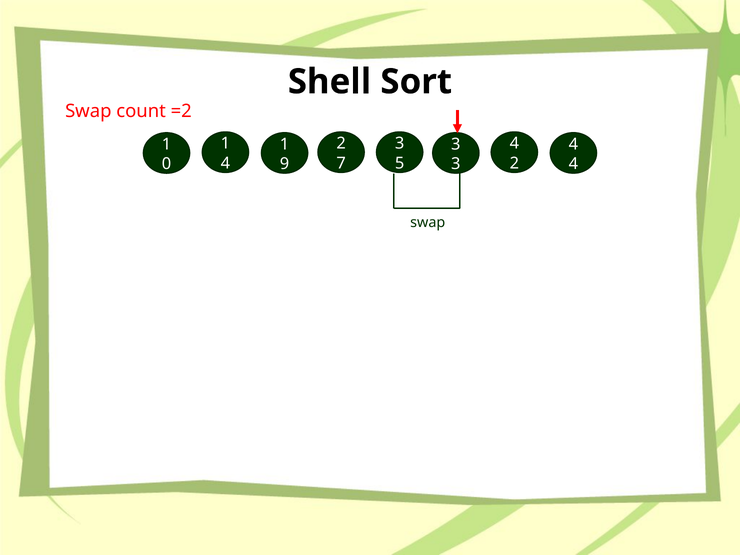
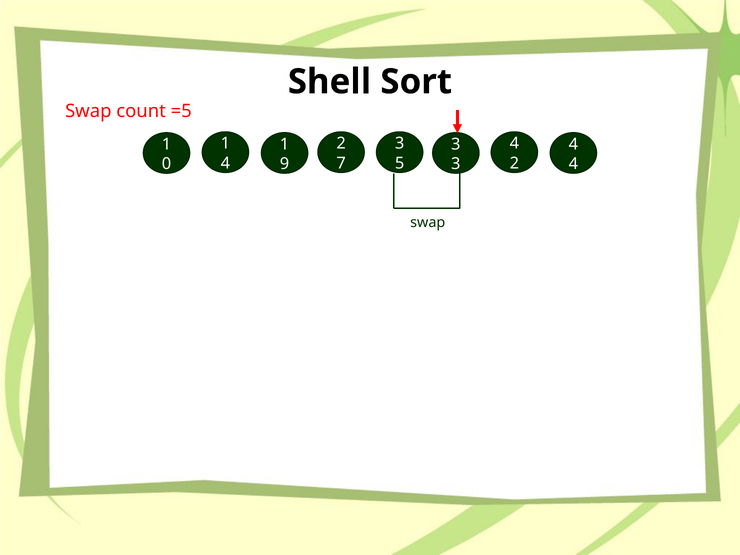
=2: =2 -> =5
